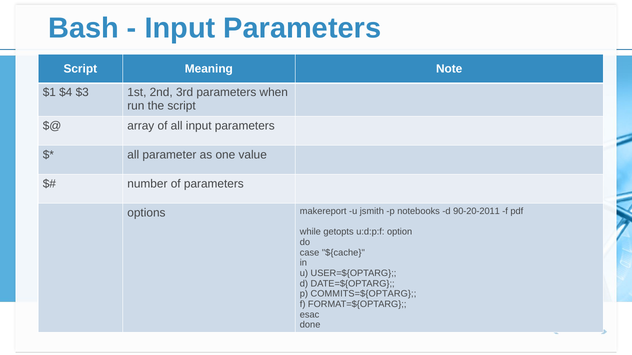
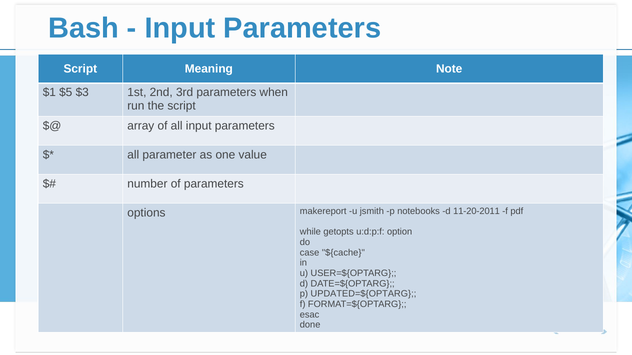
$4: $4 -> $5
90-20-2011: 90-20-2011 -> 11-20-2011
COMMITS=${OPTARG: COMMITS=${OPTARG -> UPDATED=${OPTARG
